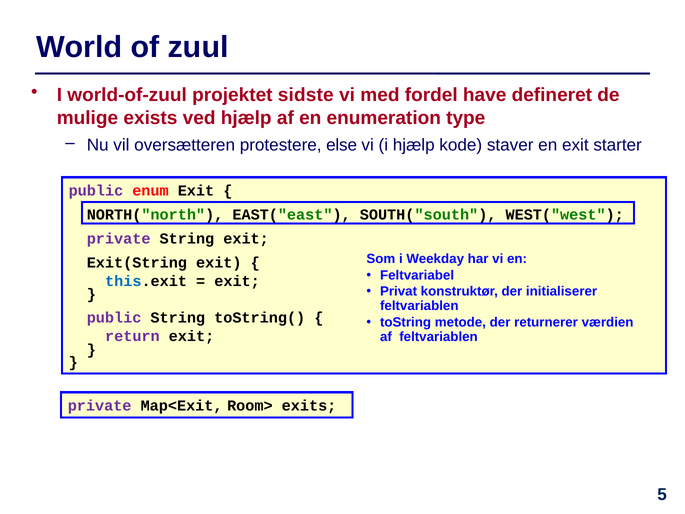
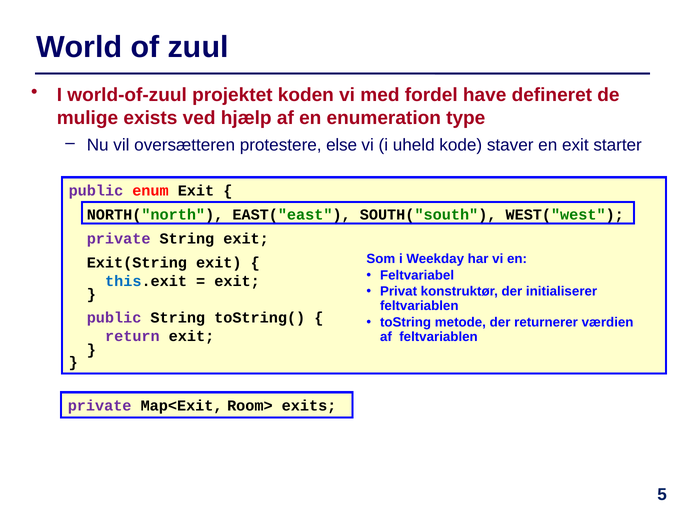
sidste: sidste -> koden
i hjælp: hjælp -> uheld
